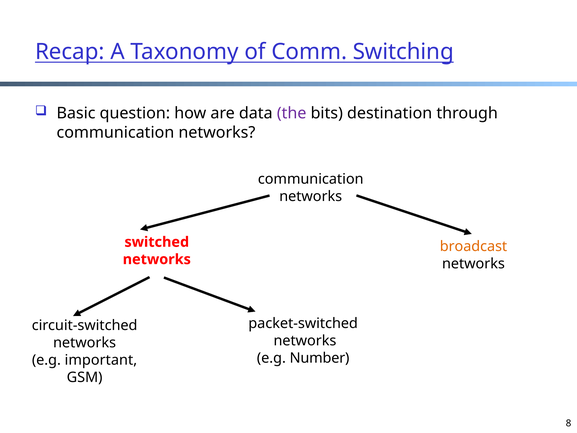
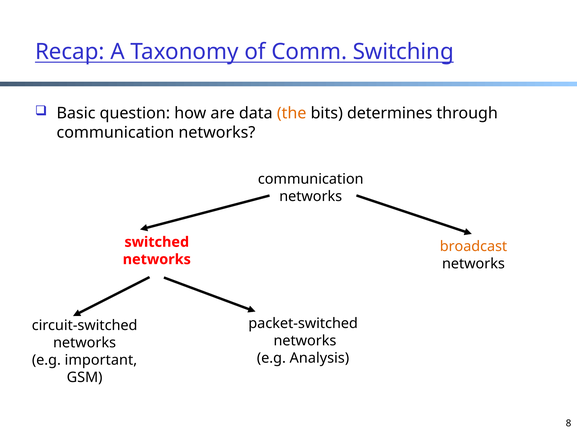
the colour: purple -> orange
destination: destination -> determines
Number: Number -> Analysis
